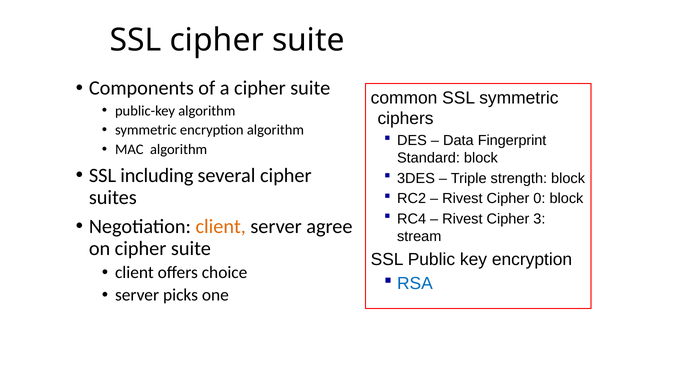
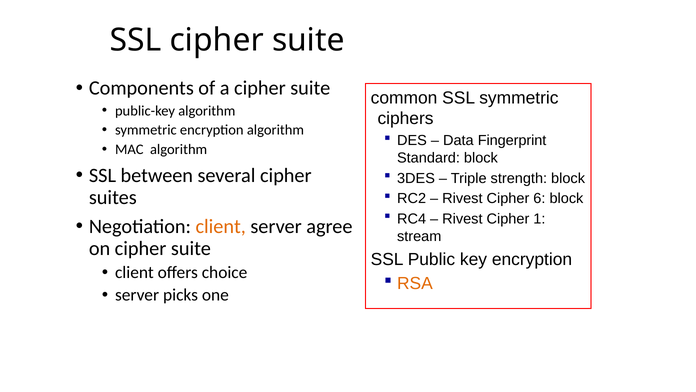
including: including -> between
0: 0 -> 6
3: 3 -> 1
RSA colour: blue -> orange
